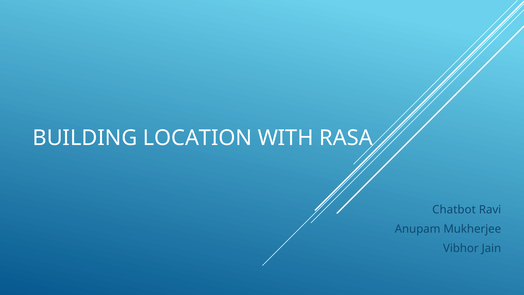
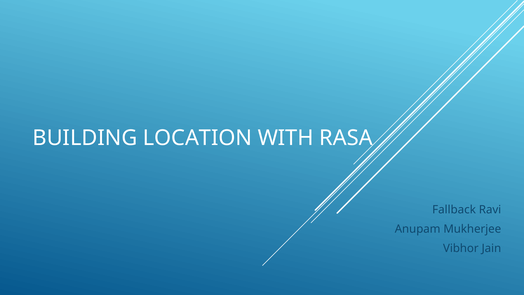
Chatbot: Chatbot -> Fallback
